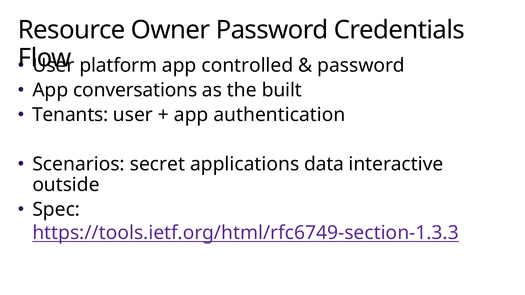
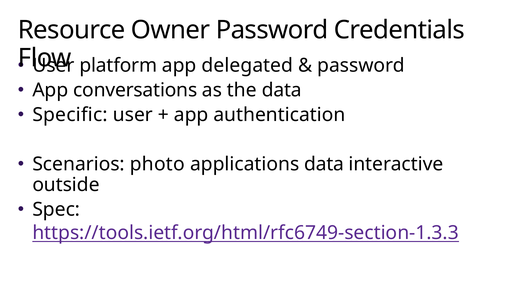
controlled: controlled -> delegated
the built: built -> data
Tenants: Tenants -> Specific
secret: secret -> photo
